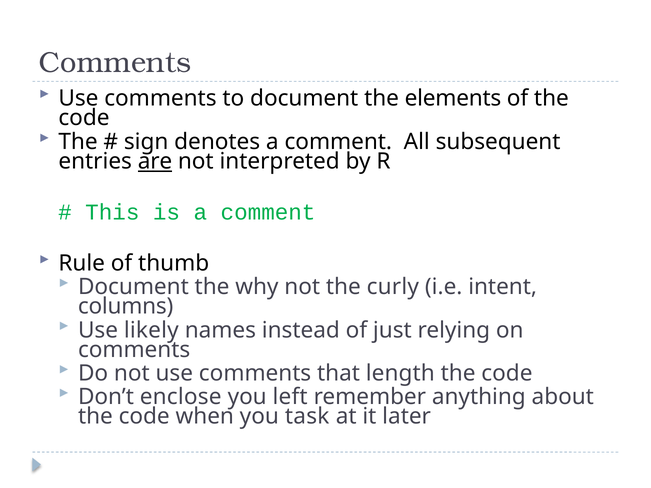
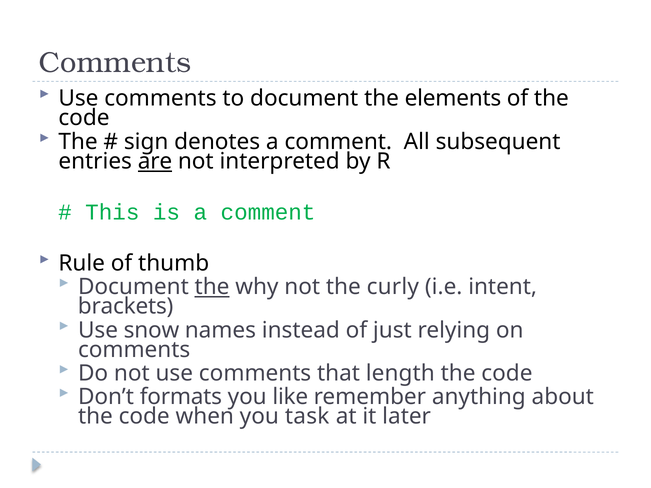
the at (212, 287) underline: none -> present
columns: columns -> brackets
likely: likely -> snow
enclose: enclose -> formats
left: left -> like
